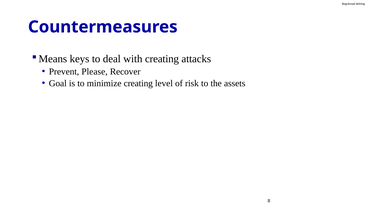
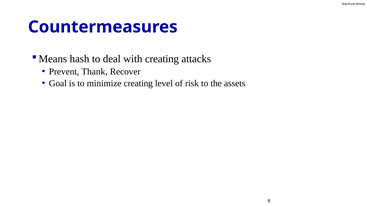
keys: keys -> hash
Please: Please -> Thank
